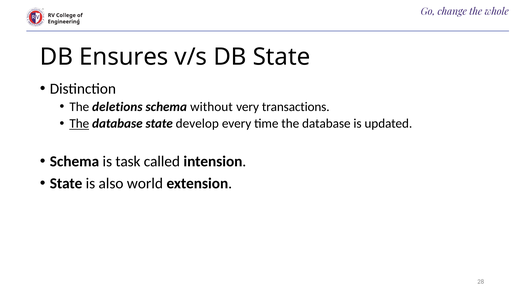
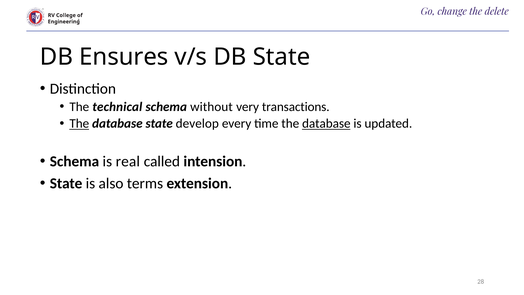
whole: whole -> delete
deletions: deletions -> technical
database at (326, 124) underline: none -> present
task: task -> real
world: world -> terms
